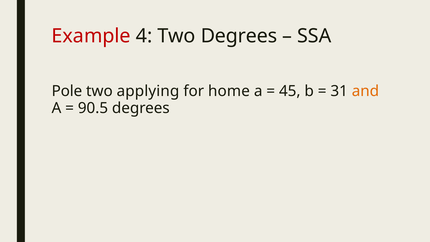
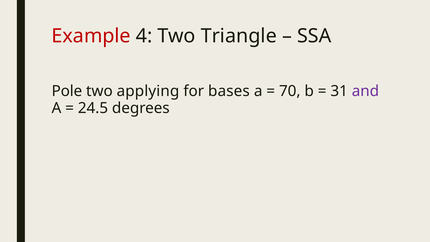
Two Degrees: Degrees -> Triangle
home: home -> bases
45: 45 -> 70
and colour: orange -> purple
90.5: 90.5 -> 24.5
